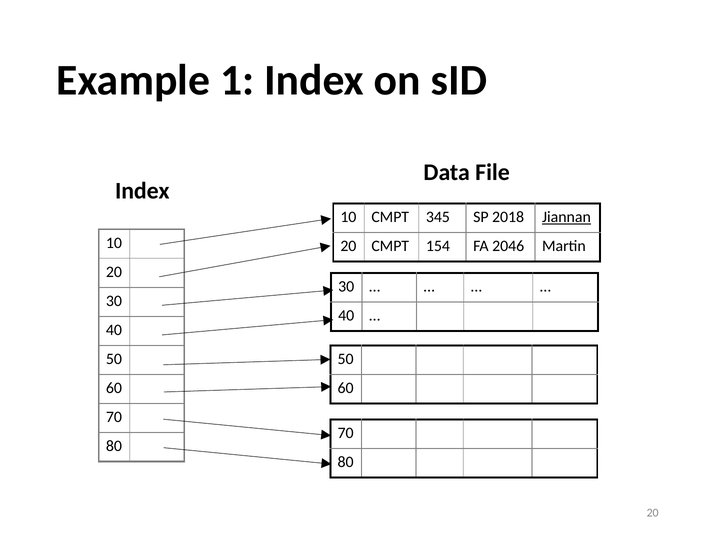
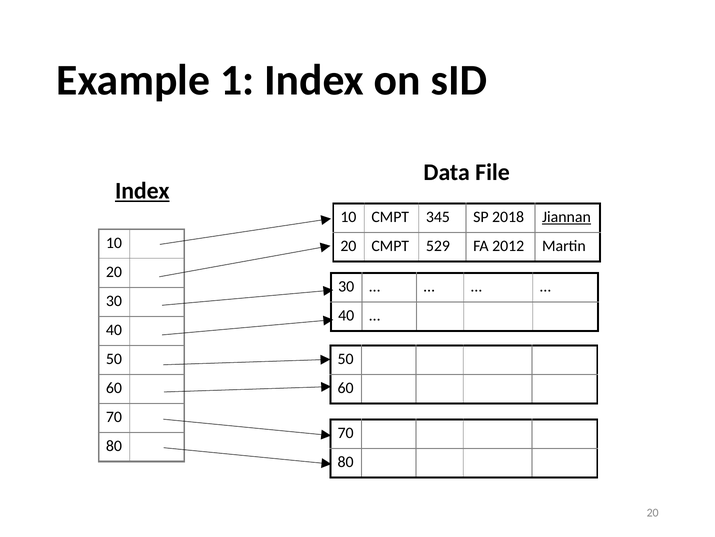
Index at (142, 191) underline: none -> present
154: 154 -> 529
2046: 2046 -> 2012
